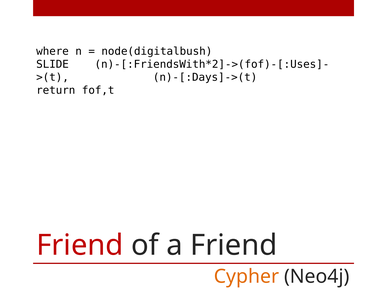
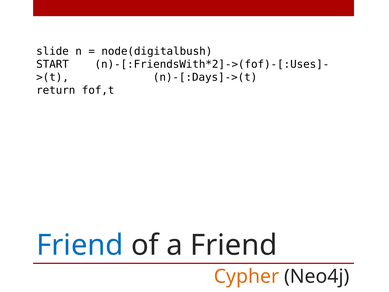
where: where -> slide
SLIDE: SLIDE -> START
Friend at (80, 245) colour: red -> blue
